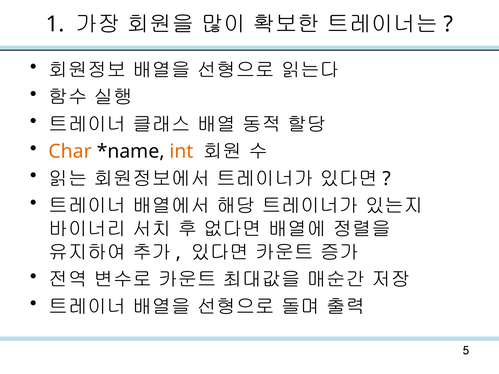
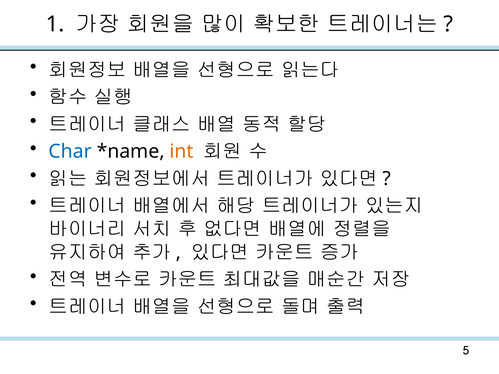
Char colour: orange -> blue
